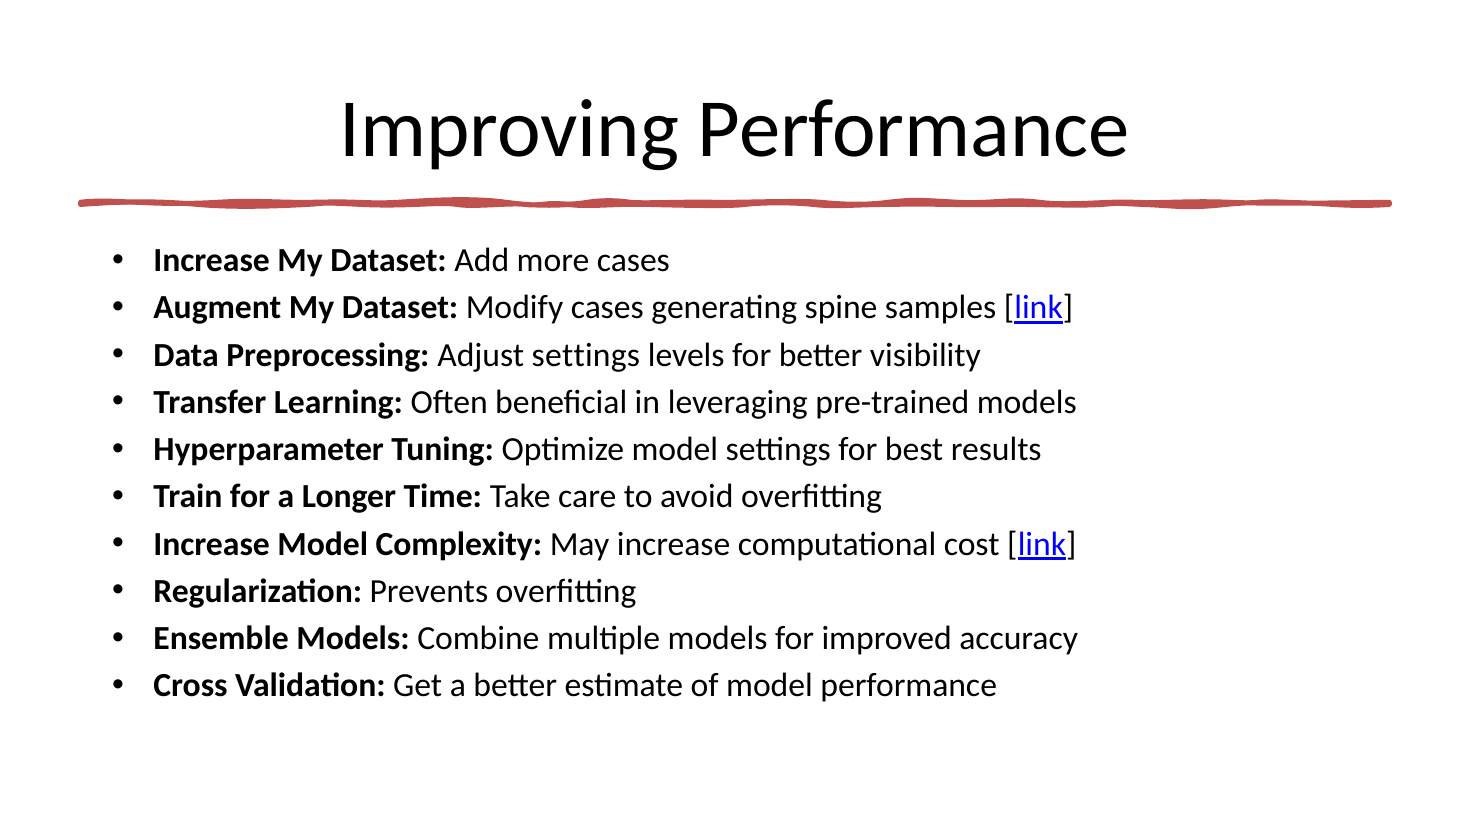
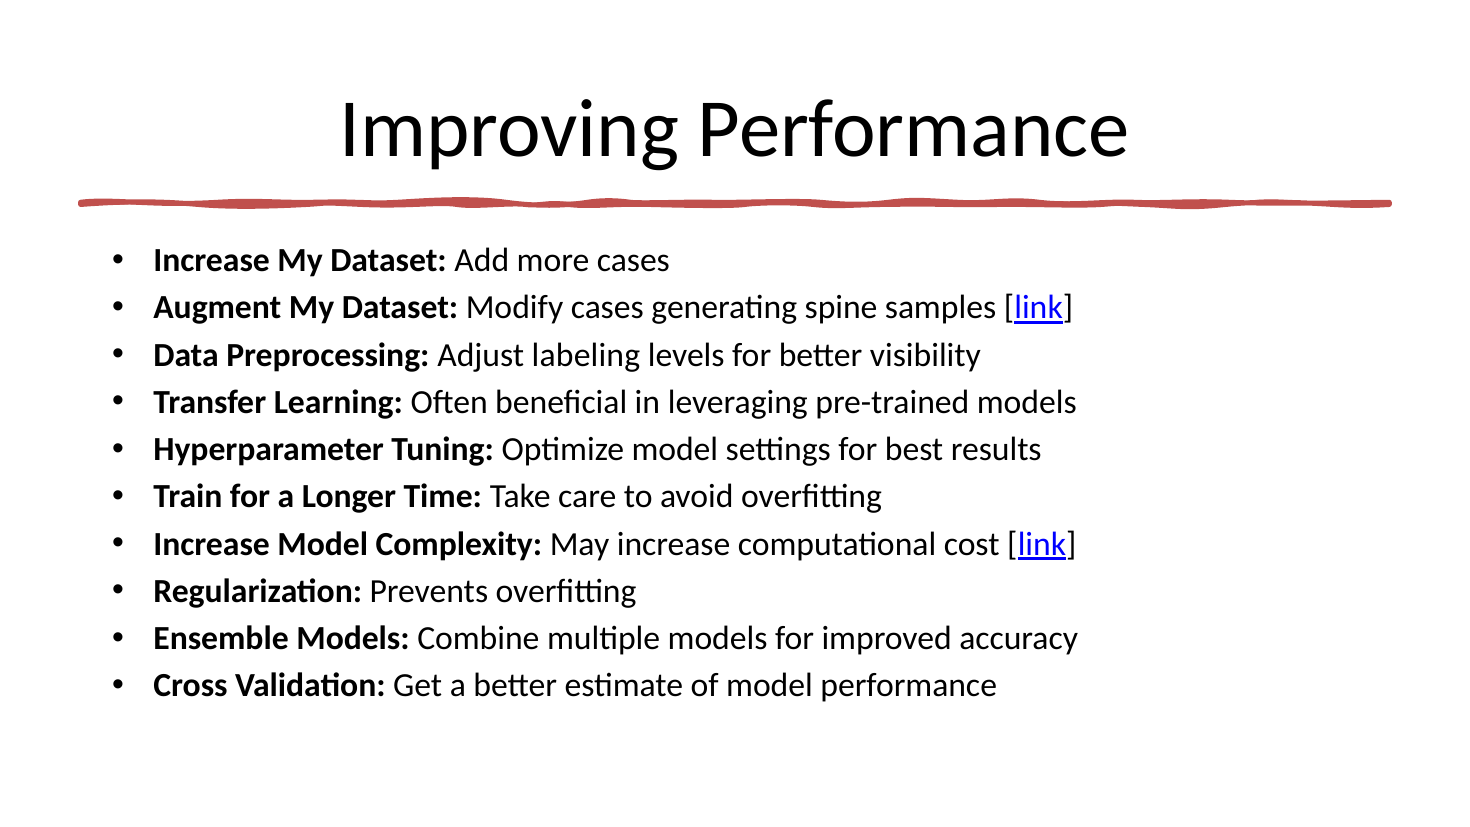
Adjust settings: settings -> labeling
